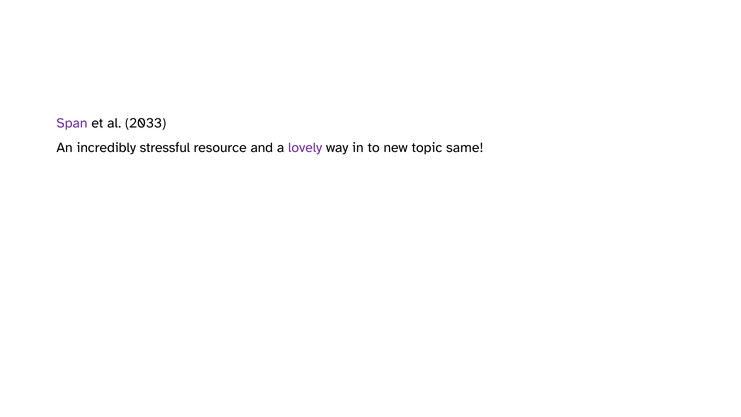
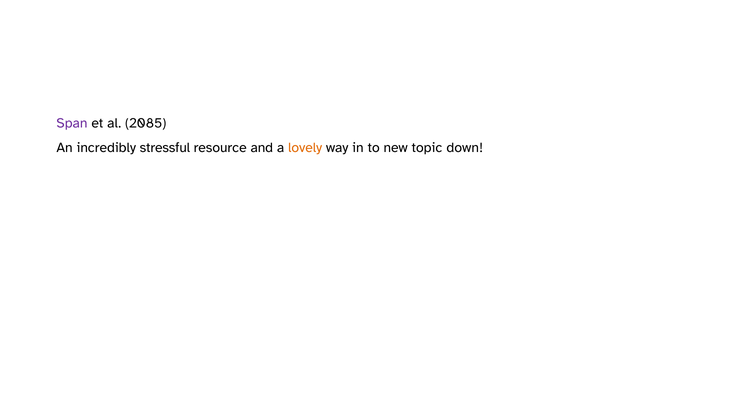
2033: 2033 -> 2085
lovely colour: purple -> orange
same: same -> down
